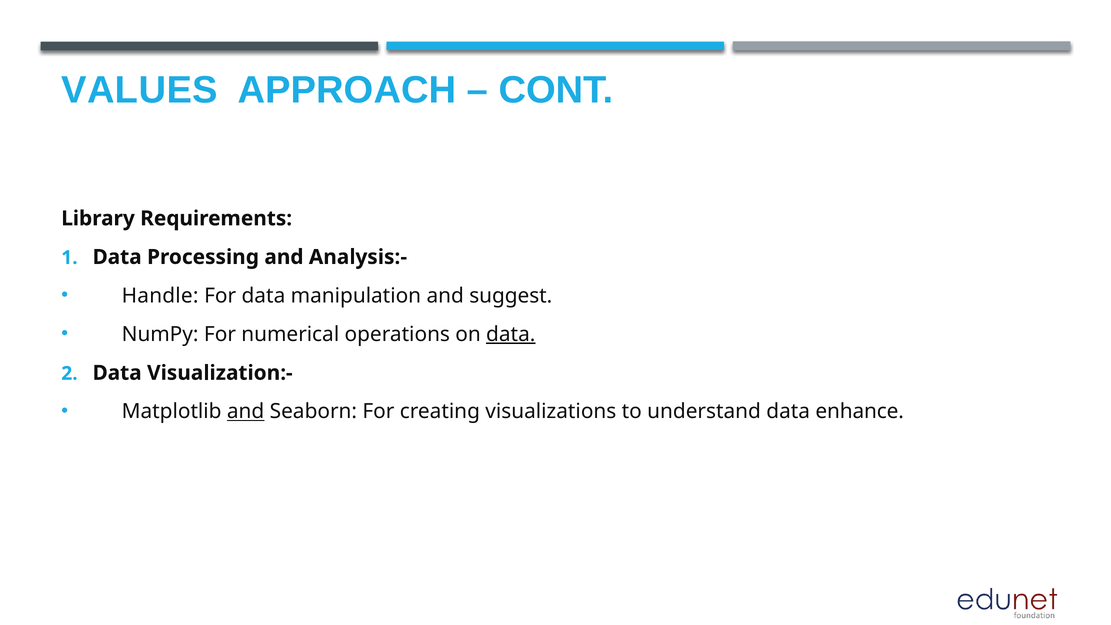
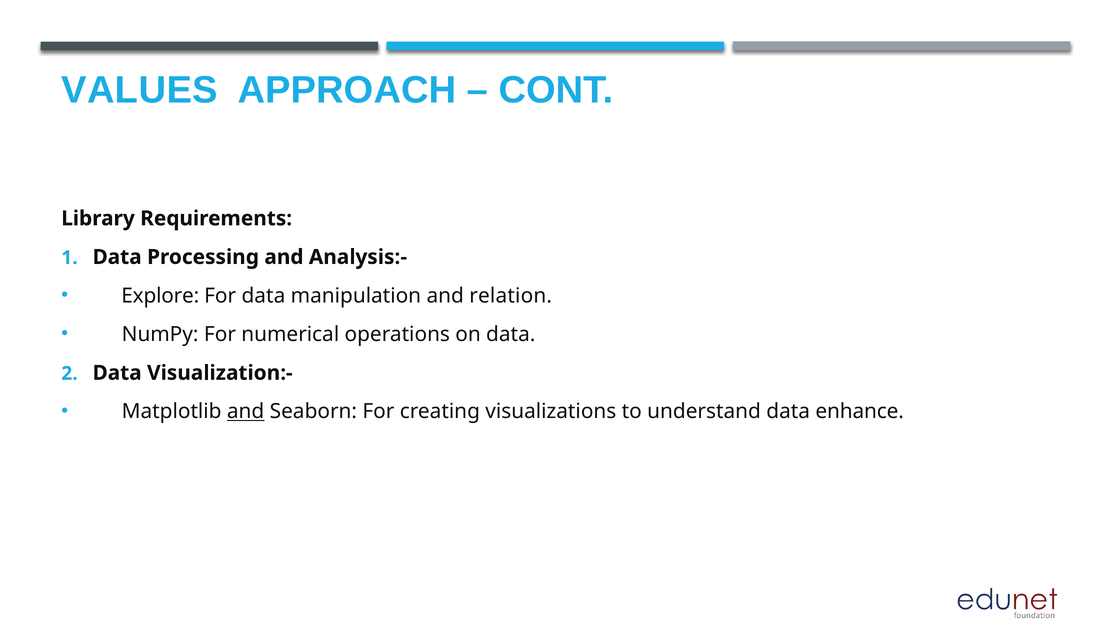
Handle: Handle -> Explore
suggest: suggest -> relation
data at (511, 334) underline: present -> none
